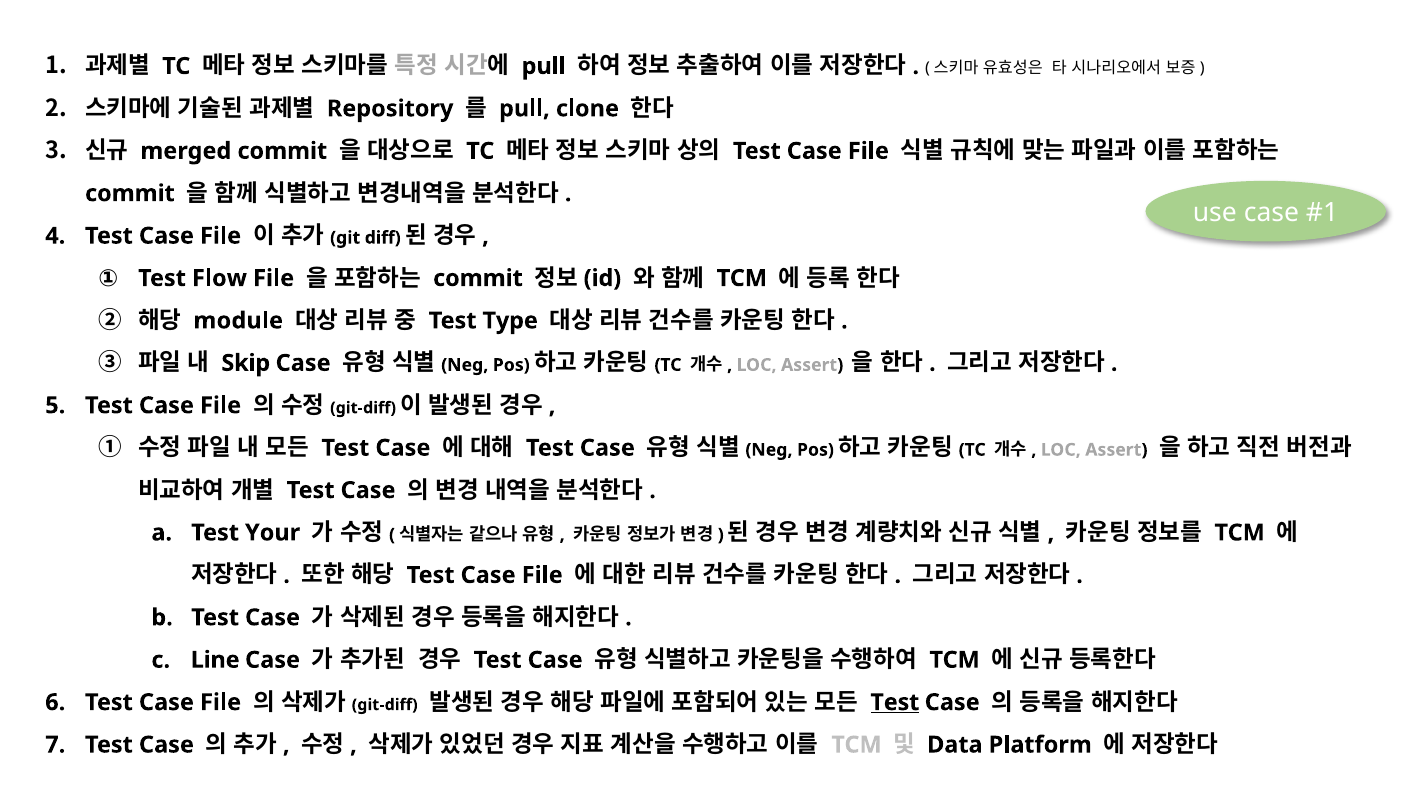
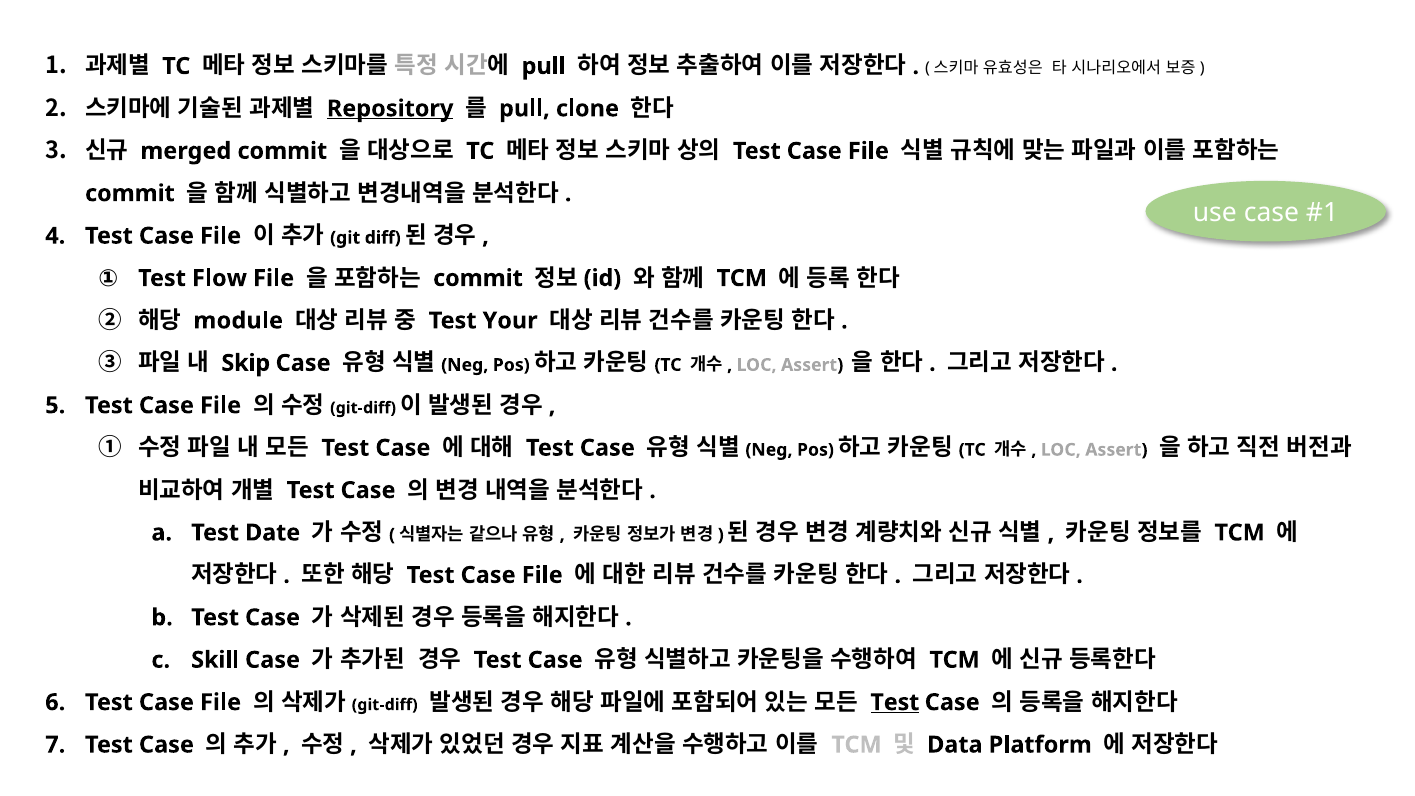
Repository underline: none -> present
Type: Type -> Your
Your: Your -> Date
Line: Line -> Skill
